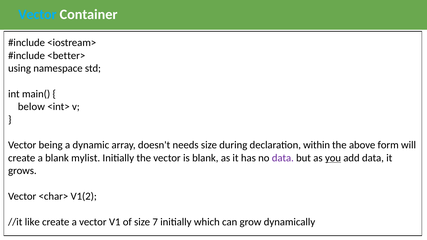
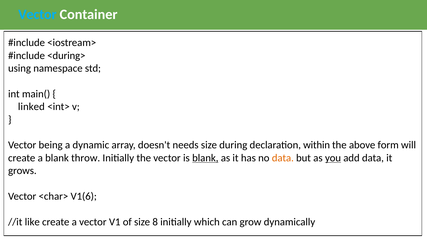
<better>: <better> -> <during>
below: below -> linked
mylist: mylist -> throw
blank at (205, 158) underline: none -> present
data at (283, 158) colour: purple -> orange
V1(2: V1(2 -> V1(6
7: 7 -> 8
